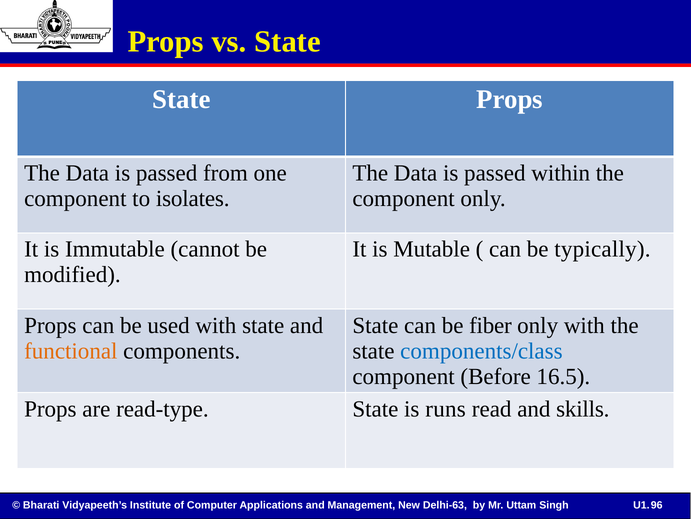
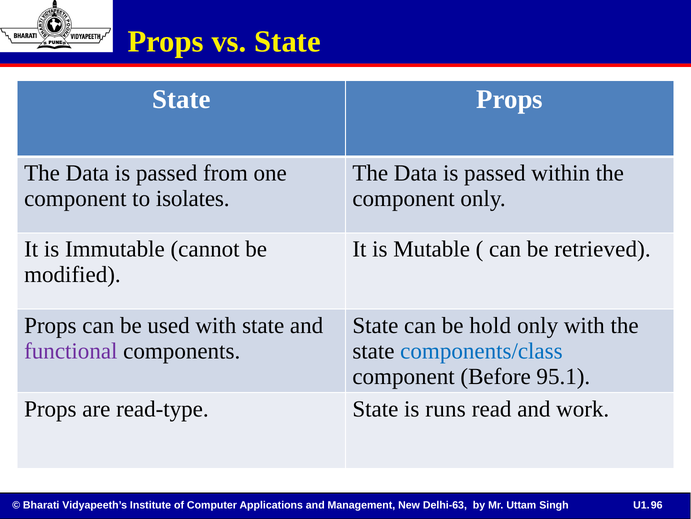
typically: typically -> retrieved
fiber: fiber -> hold
functional colour: orange -> purple
16.5: 16.5 -> 95.1
skills: skills -> work
